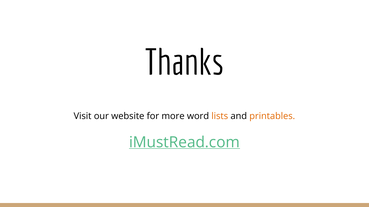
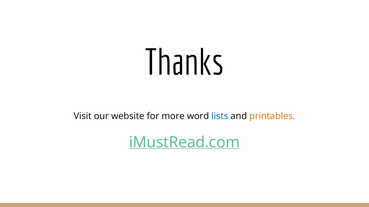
lists colour: orange -> blue
